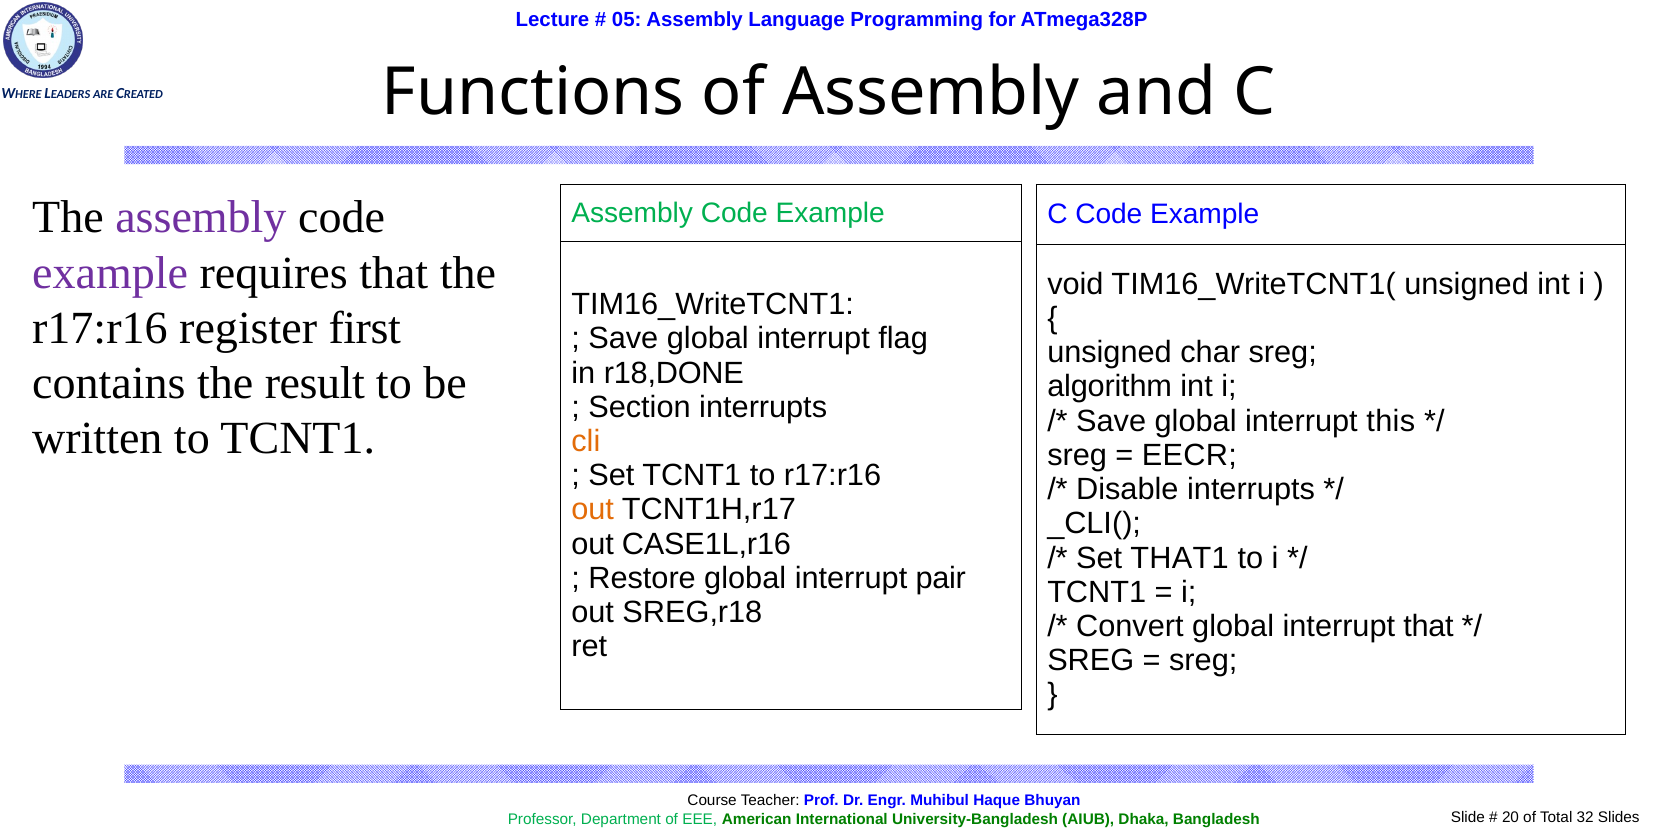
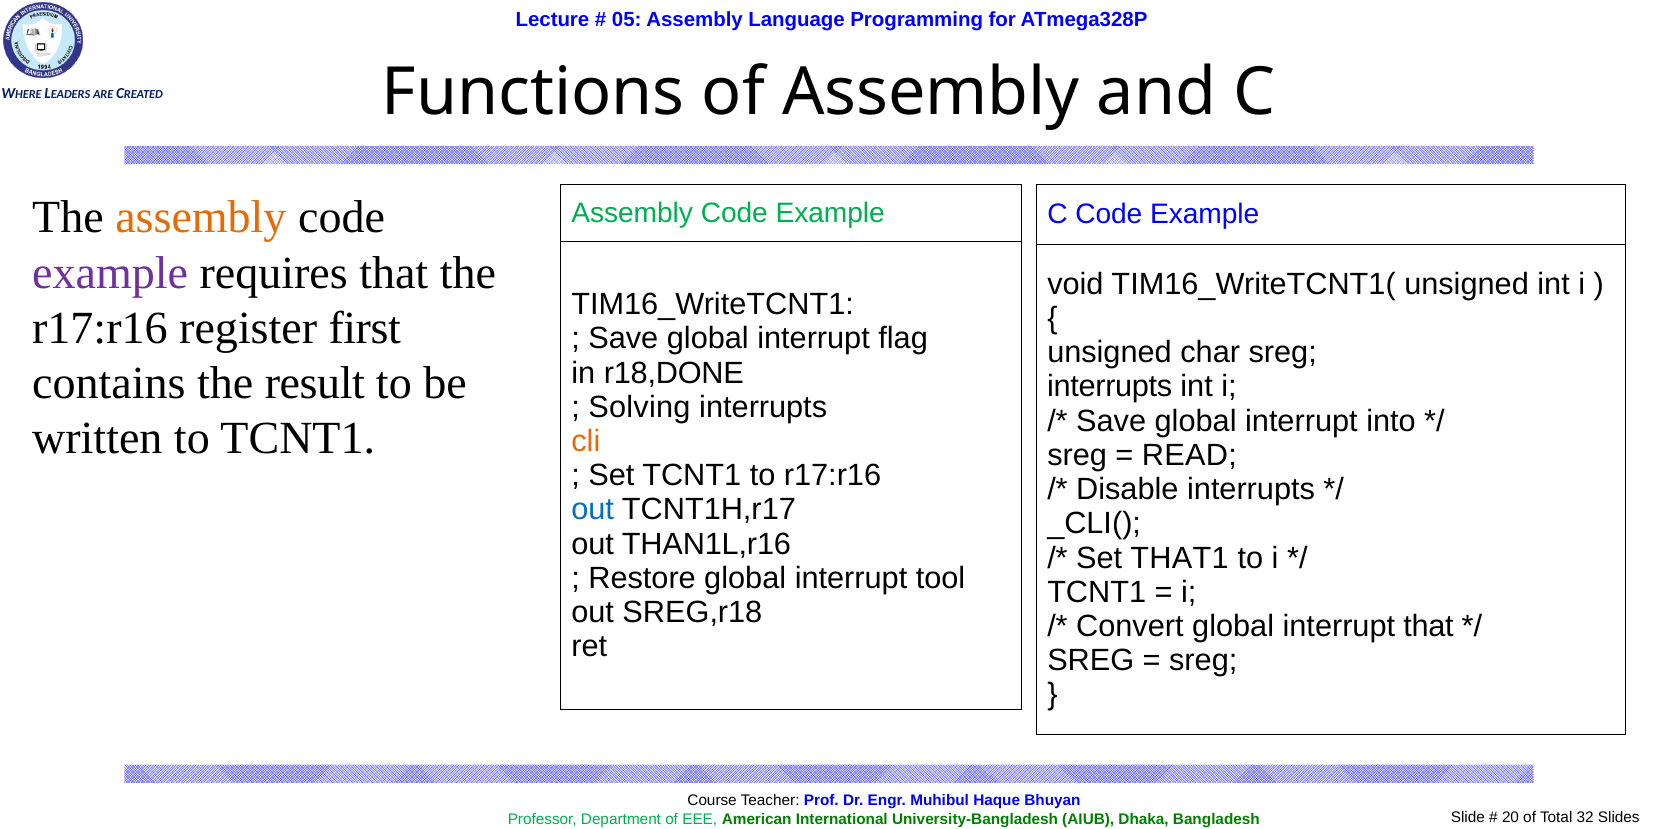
assembly at (201, 218) colour: purple -> orange
algorithm at (1110, 387): algorithm -> interrupts
Section: Section -> Solving
this: this -> into
EECR: EECR -> READ
out at (593, 510) colour: orange -> blue
CASE1L,r16: CASE1L,r16 -> THAN1L,r16
pair: pair -> tool
